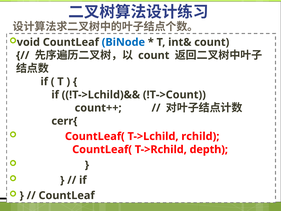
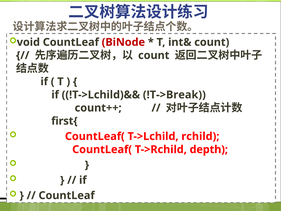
BiNode colour: blue -> red
!T->Count: !T->Count -> !T->Break
cerr{: cerr{ -> first{
